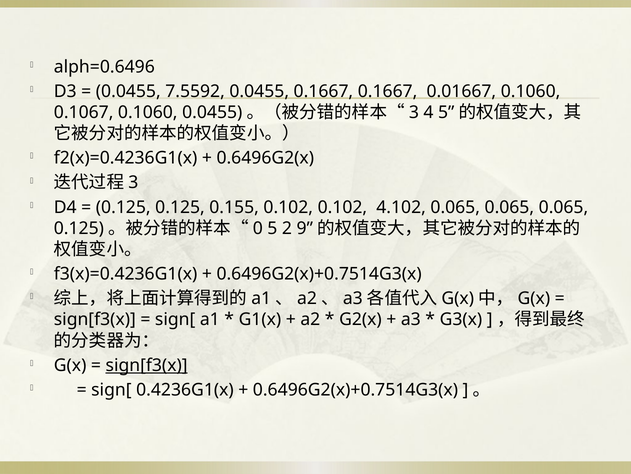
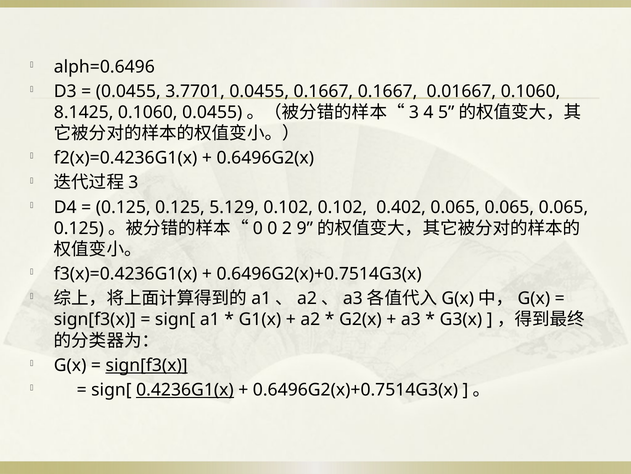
7.5592: 7.5592 -> 3.7701
0.1067: 0.1067 -> 8.1425
0.155: 0.155 -> 5.129
4.102: 4.102 -> 0.402
5 at (272, 228): 5 -> 0
0.4236G1(x underline: none -> present
